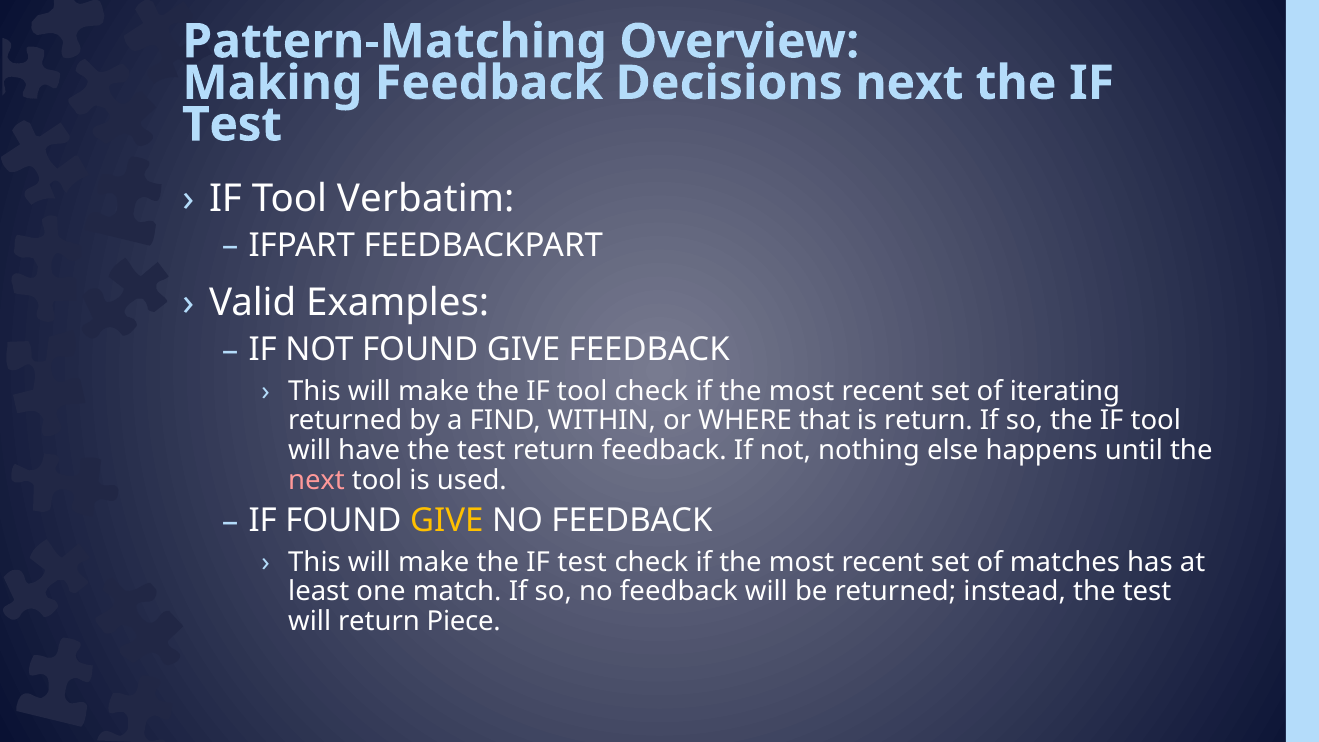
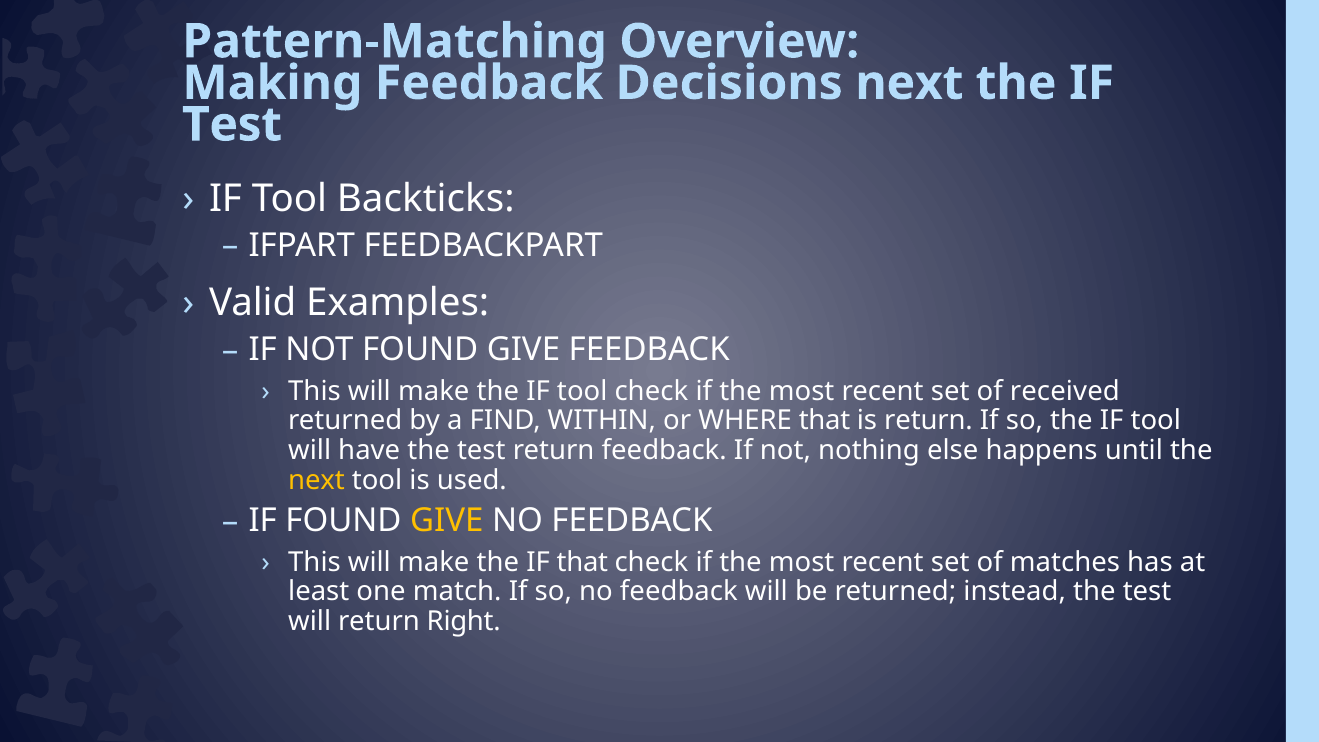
Verbatim: Verbatim -> Backticks
iterating: iterating -> received
next at (317, 480) colour: pink -> yellow
make the IF test: test -> that
Piece: Piece -> Right
